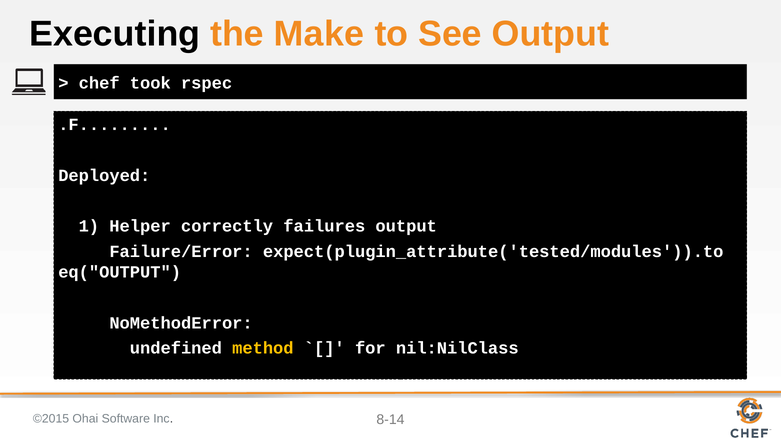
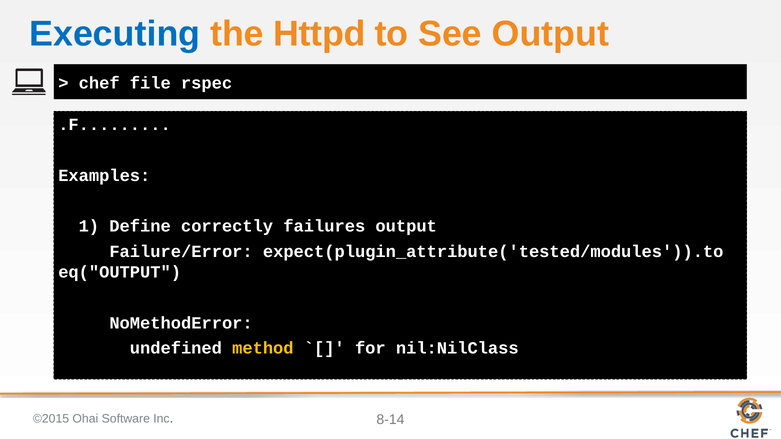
Executing colour: black -> blue
Make: Make -> Httpd
took: took -> file
Deployed: Deployed -> Examples
Helper: Helper -> Define
